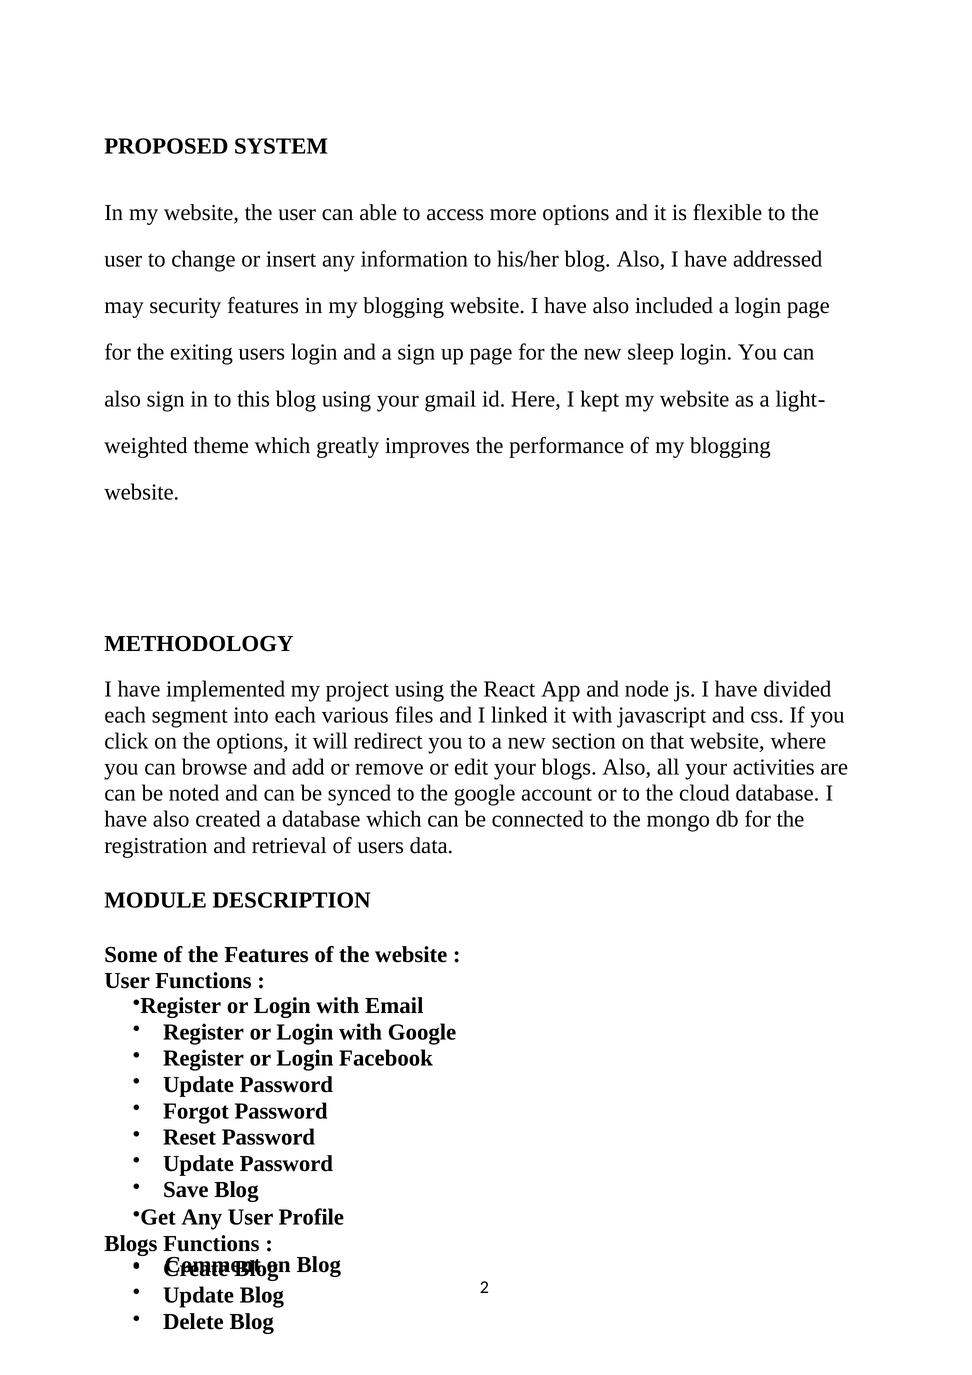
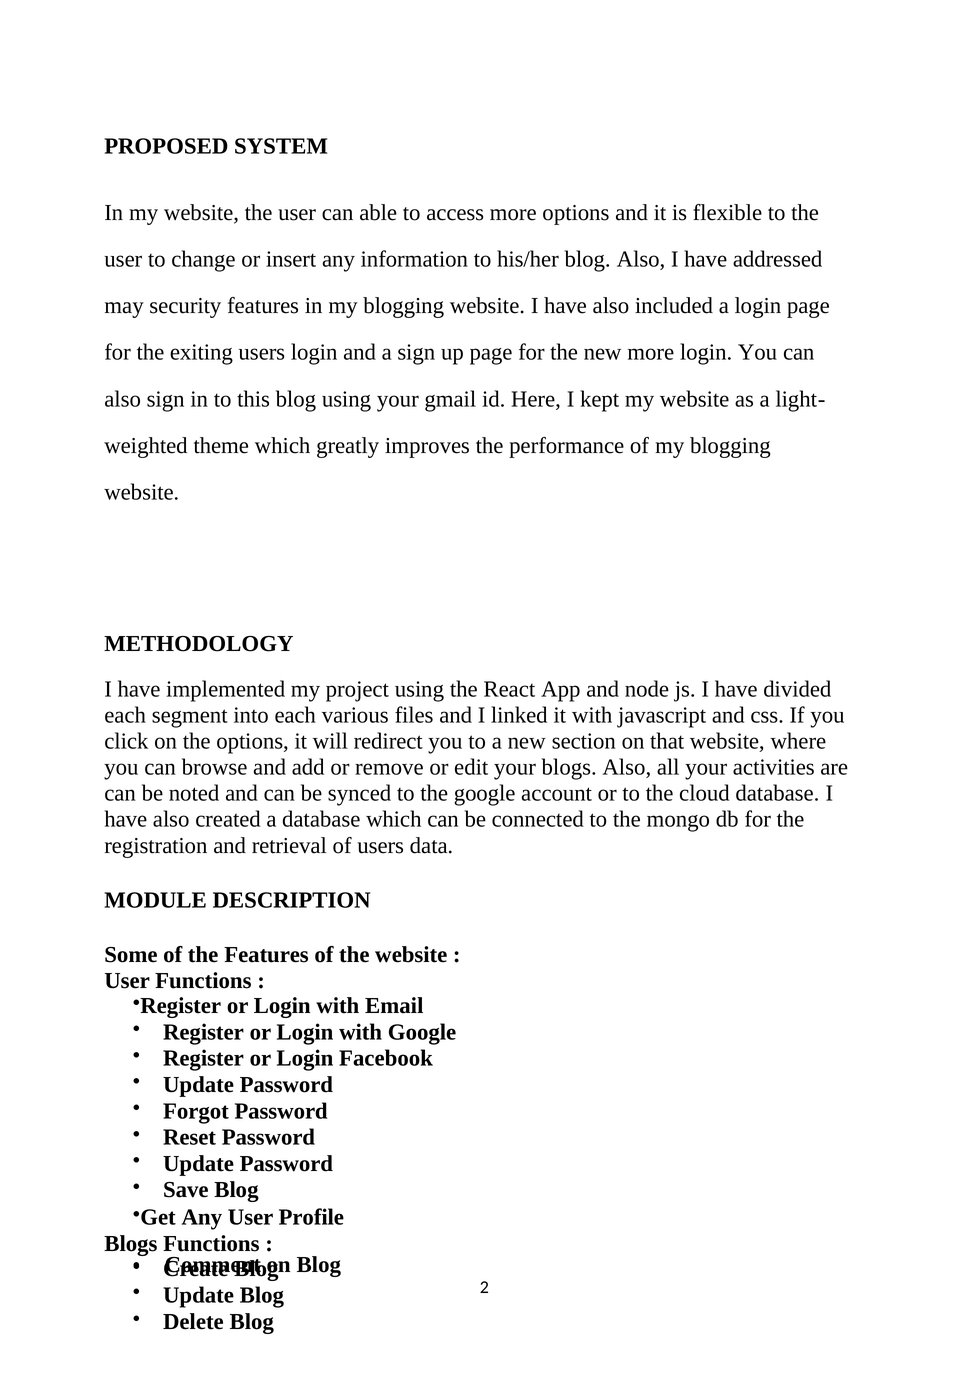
new sleep: sleep -> more
